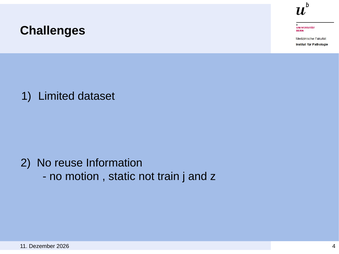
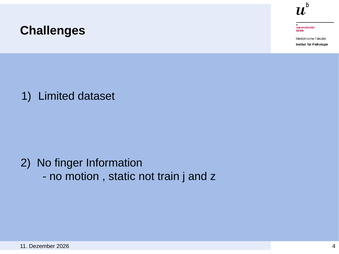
reuse: reuse -> finger
